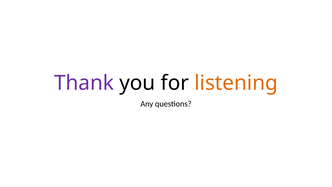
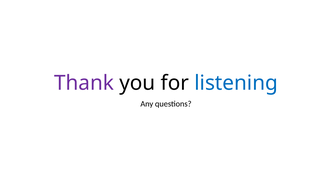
listening colour: orange -> blue
